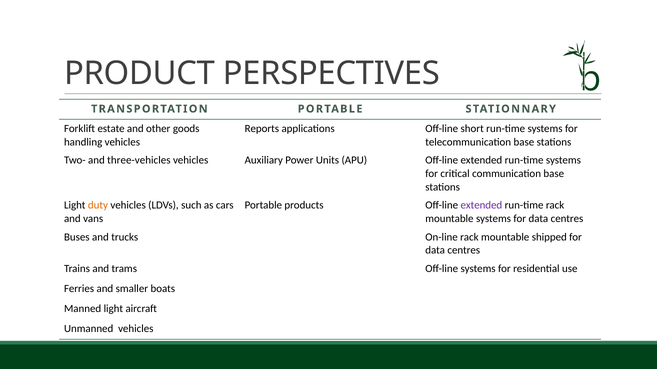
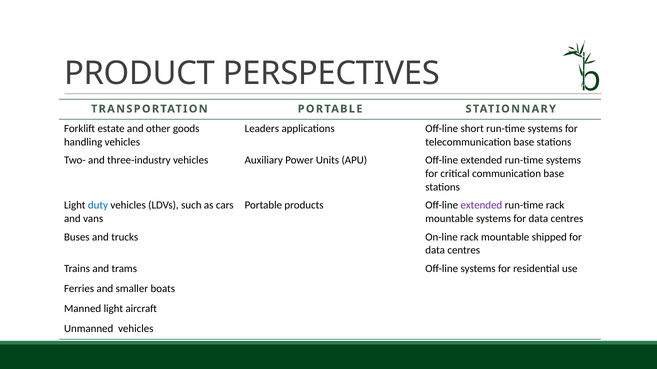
Reports: Reports -> Leaders
three-vehicles: three-vehicles -> three-industry
duty colour: orange -> blue
